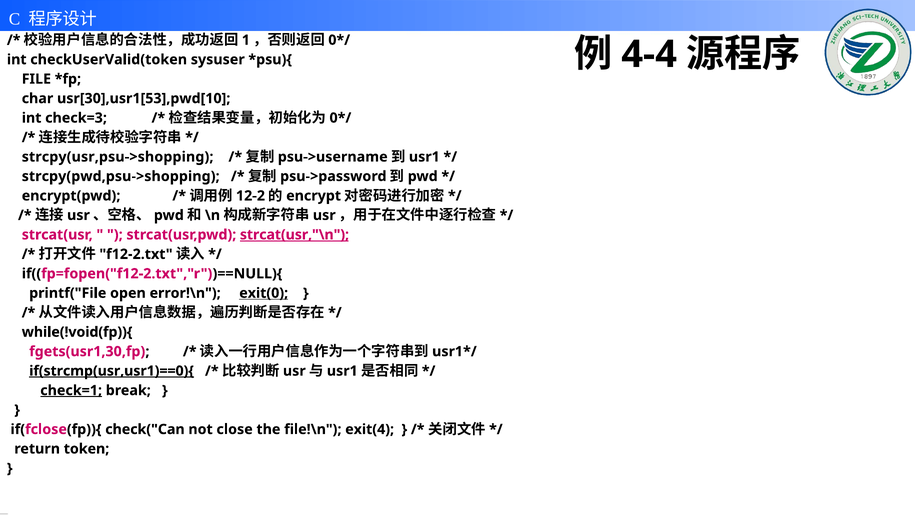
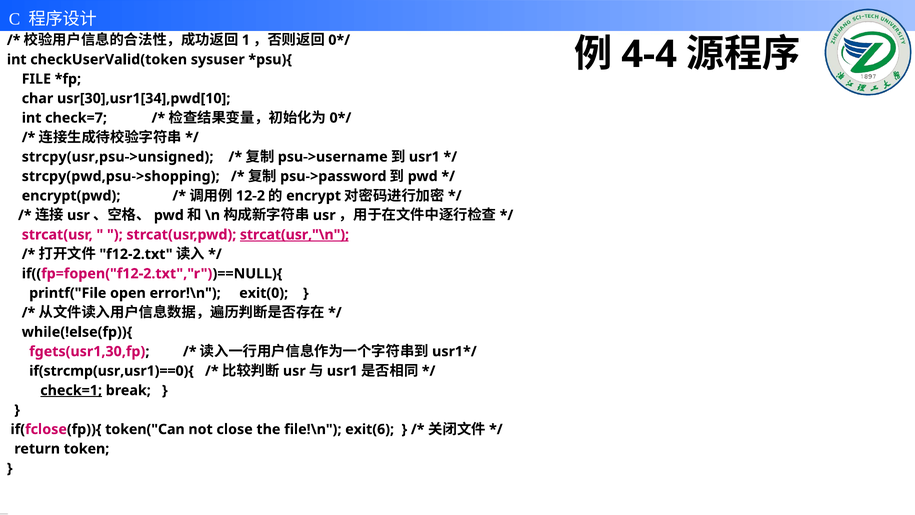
usr[30],usr1[53],pwd[10: usr[30],usr1[53],pwd[10 -> usr[30],usr1[34],pwd[10
check=3: check=3 -> check=7
strcpy(usr,psu->shopping: strcpy(usr,psu->shopping -> strcpy(usr,psu->unsigned
exit(0 underline: present -> none
while(!void(fp)){: while(!void(fp)){ -> while(!else(fp)){
if(strcmp(usr,usr1)==0){ underline: present -> none
check("Can: check("Can -> token("Can
exit(4: exit(4 -> exit(6
